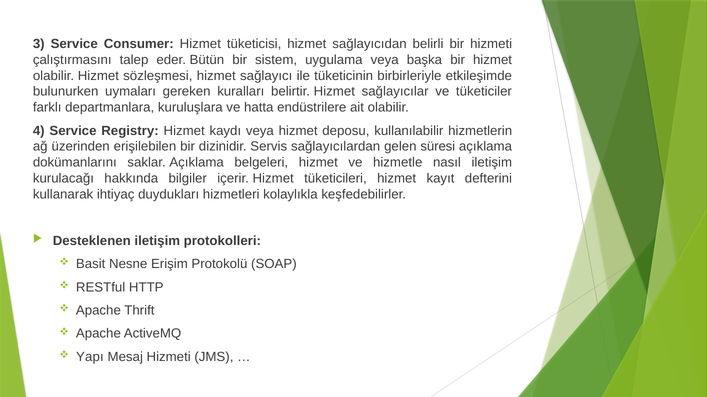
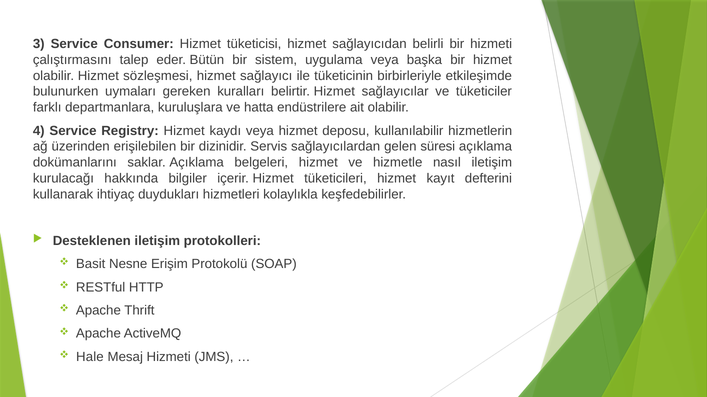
Yapı: Yapı -> Hale
